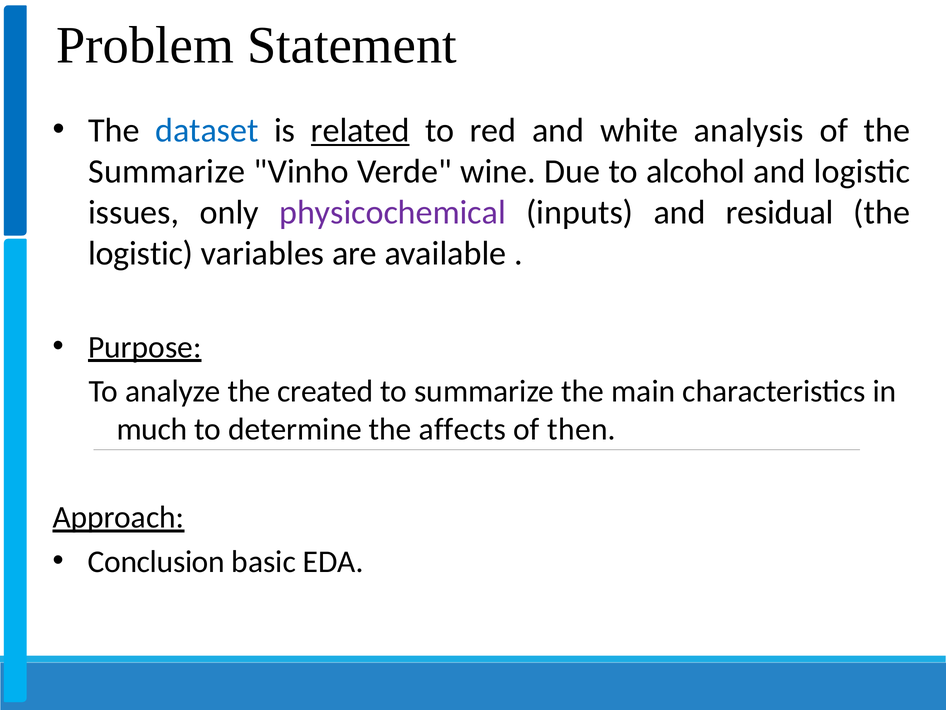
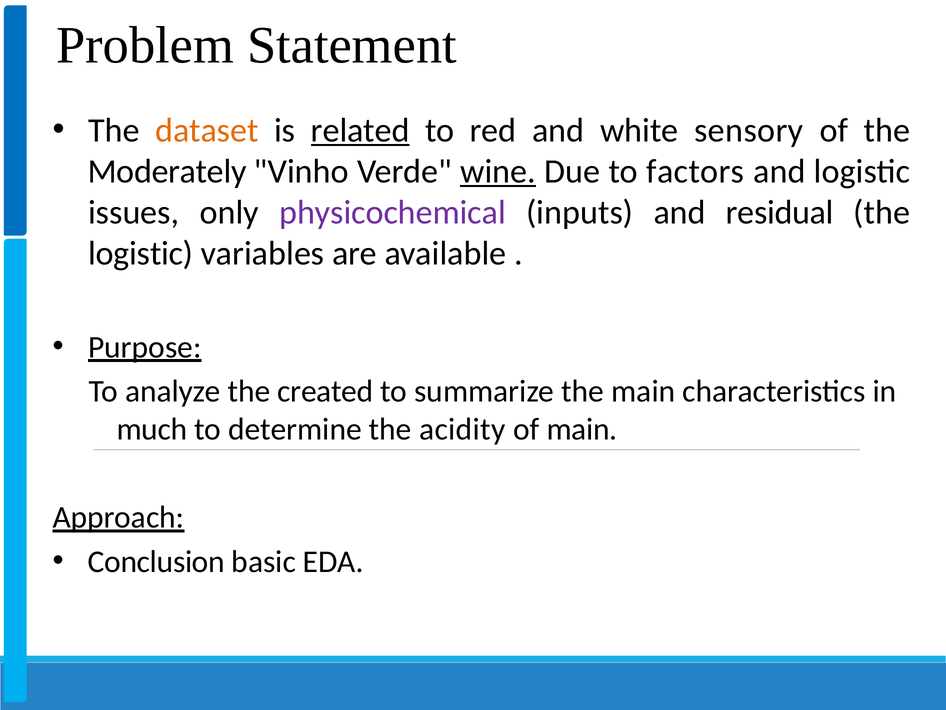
dataset colour: blue -> orange
analysis: analysis -> sensory
Summarize at (167, 171): Summarize -> Moderately
wine underline: none -> present
alcohol: alcohol -> factors
affects: affects -> acidity
of then: then -> main
